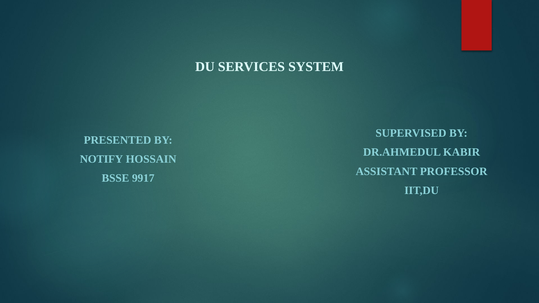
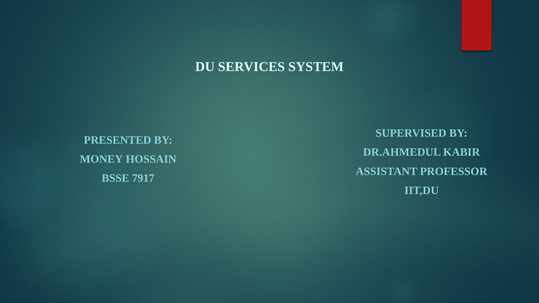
NOTIFY: NOTIFY -> MONEY
9917: 9917 -> 7917
